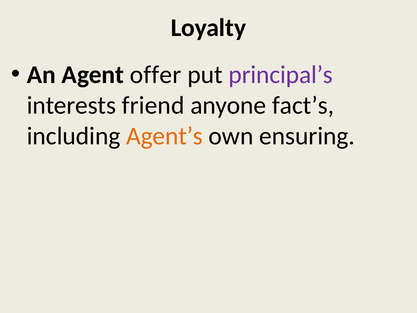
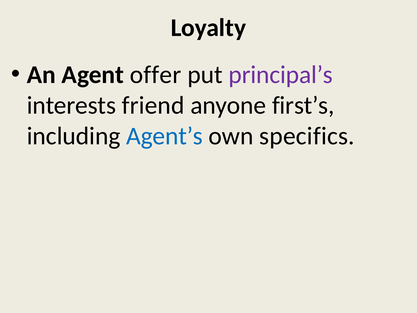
fact’s: fact’s -> first’s
Agent’s colour: orange -> blue
ensuring: ensuring -> specifics
